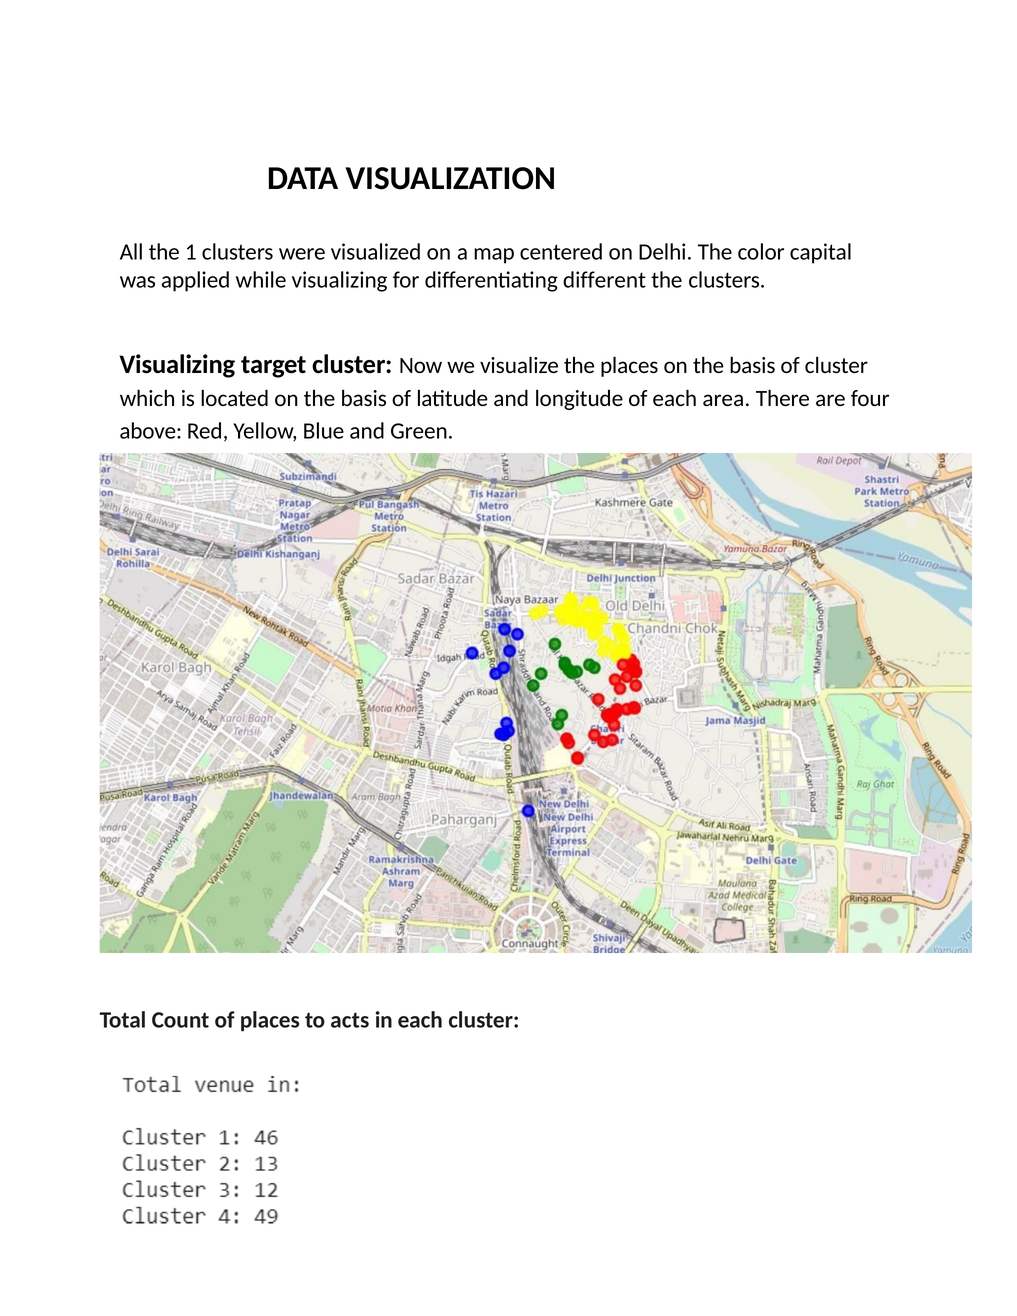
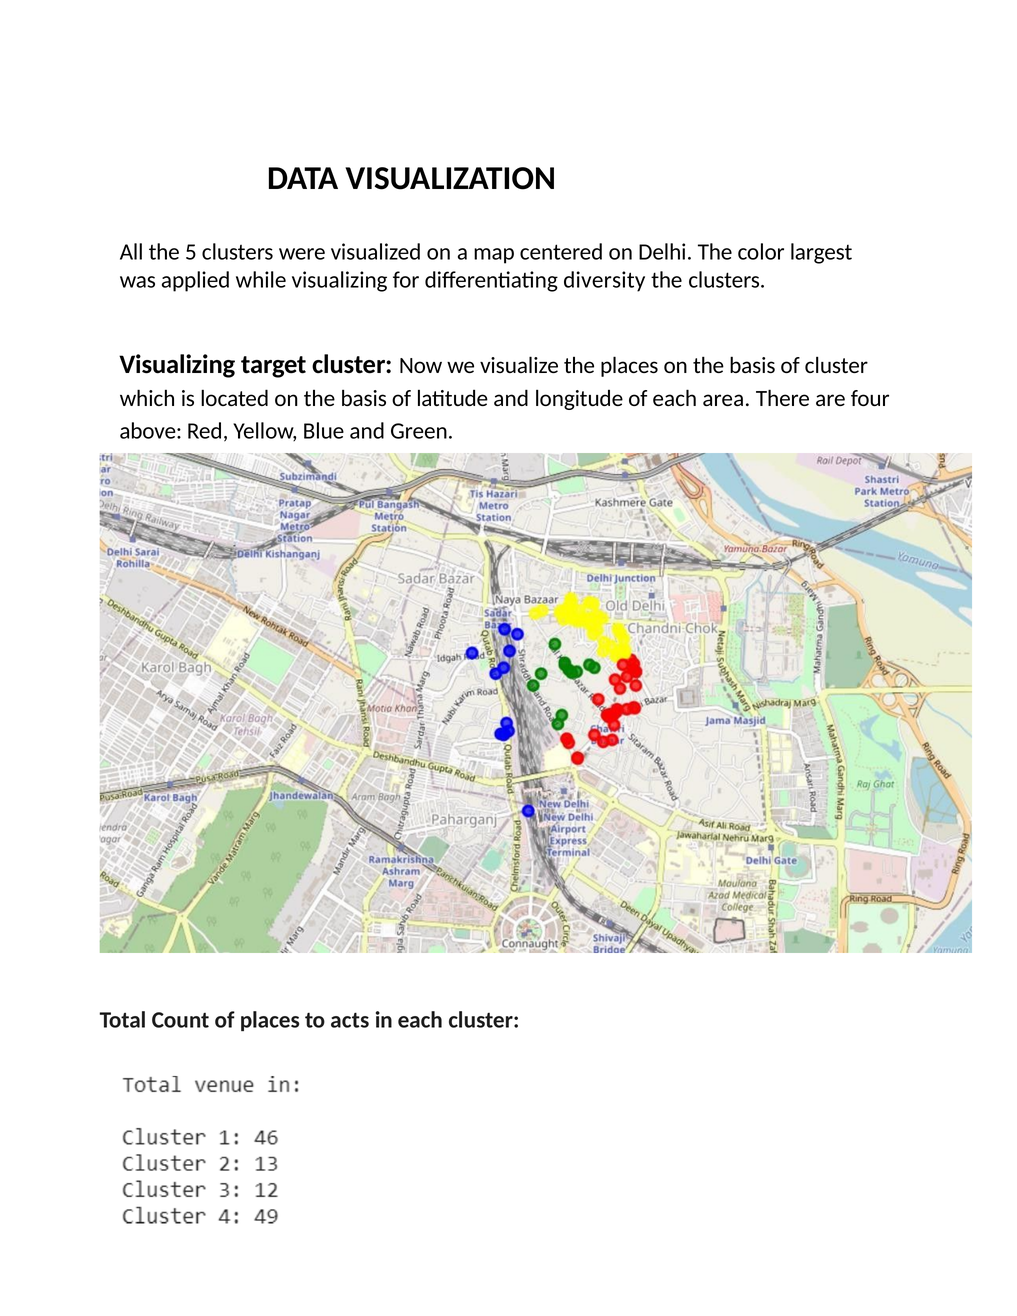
1: 1 -> 5
capital: capital -> largest
different: different -> diversity
